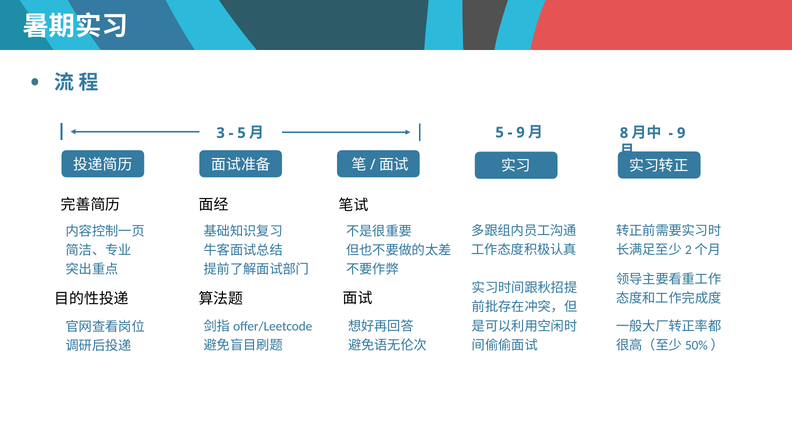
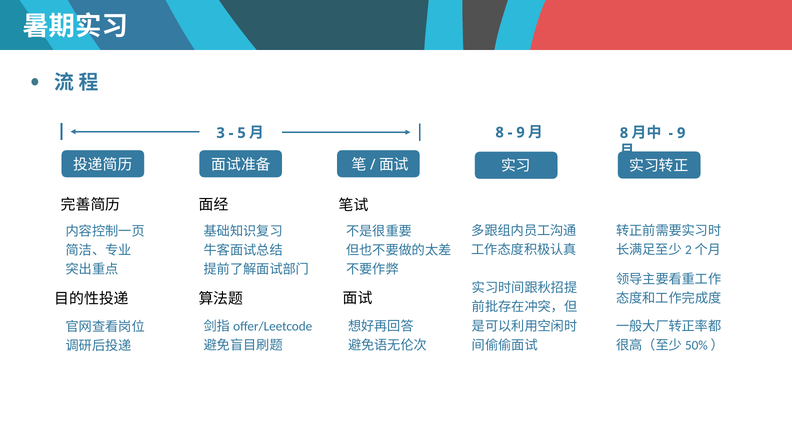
5 at (500, 132): 5 -> 8
